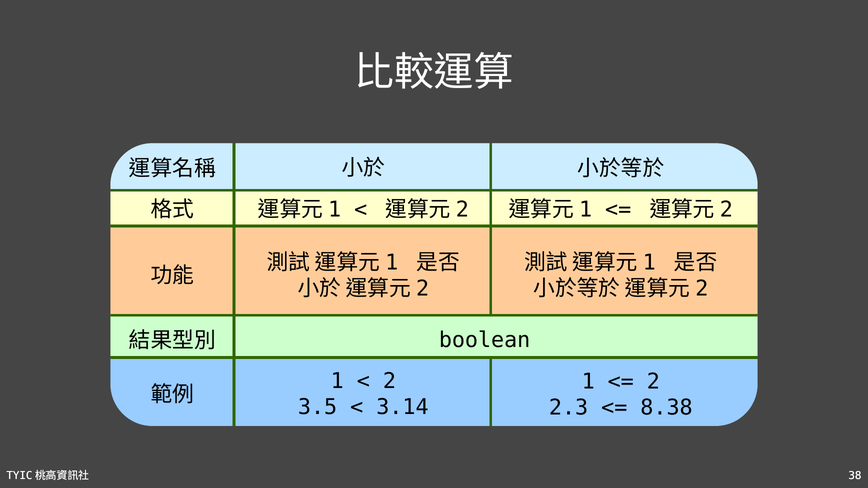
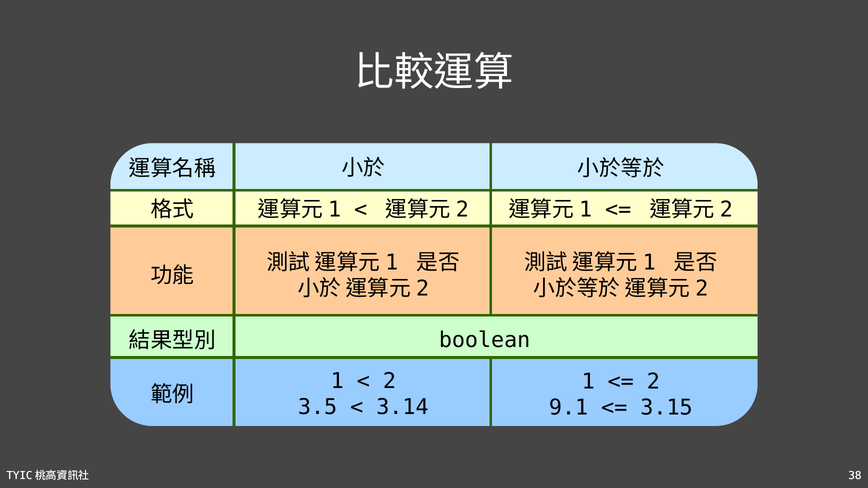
2.3: 2.3 -> 9.1
8.38: 8.38 -> 3.15
